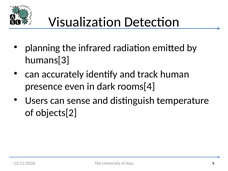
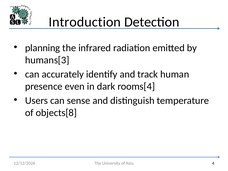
Visualization: Visualization -> Introduction
objects[2: objects[2 -> objects[8
